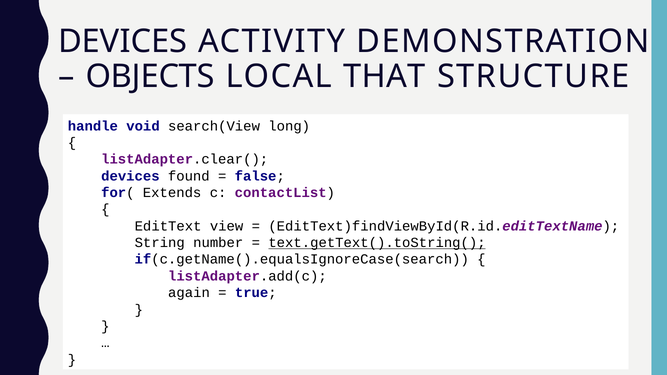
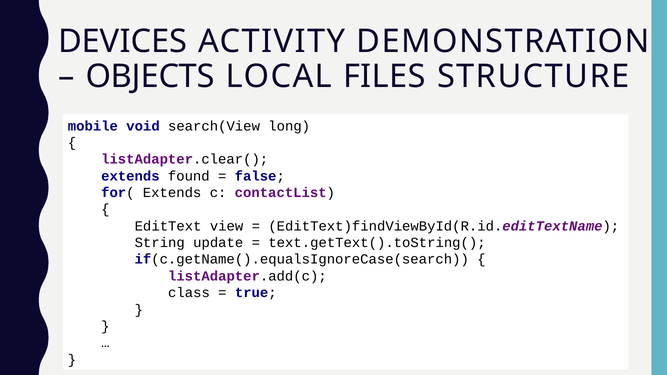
THAT: THAT -> FILES
handle: handle -> mobile
devices at (130, 176): devices -> extends
number: number -> update
text.getText().toString( underline: present -> none
again: again -> class
